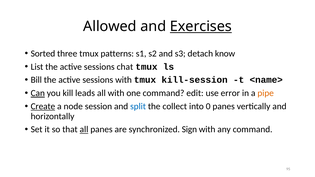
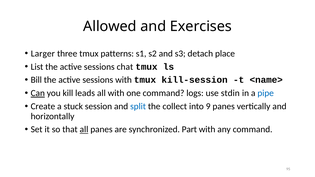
Exercises underline: present -> none
Sorted: Sorted -> Larger
know: know -> place
edit: edit -> logs
error: error -> stdin
pipe colour: orange -> blue
Create underline: present -> none
node: node -> stuck
0: 0 -> 9
Sign: Sign -> Part
